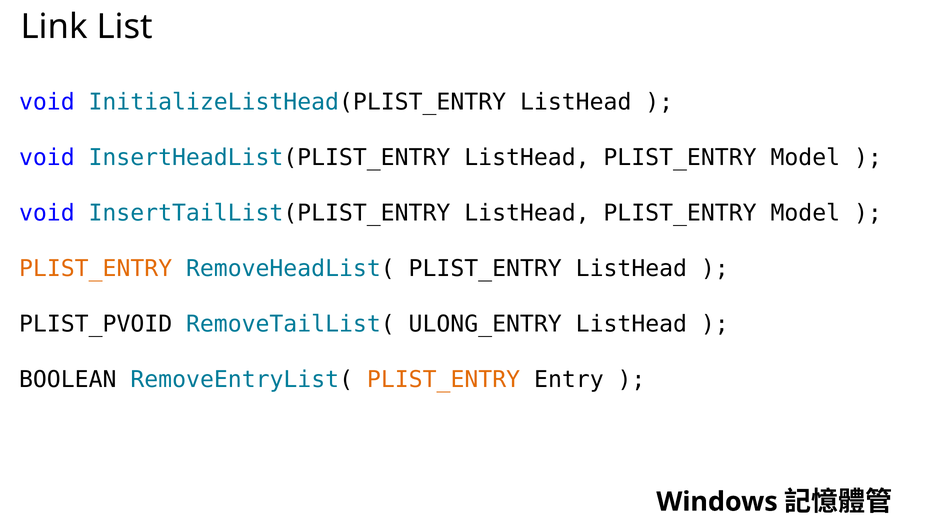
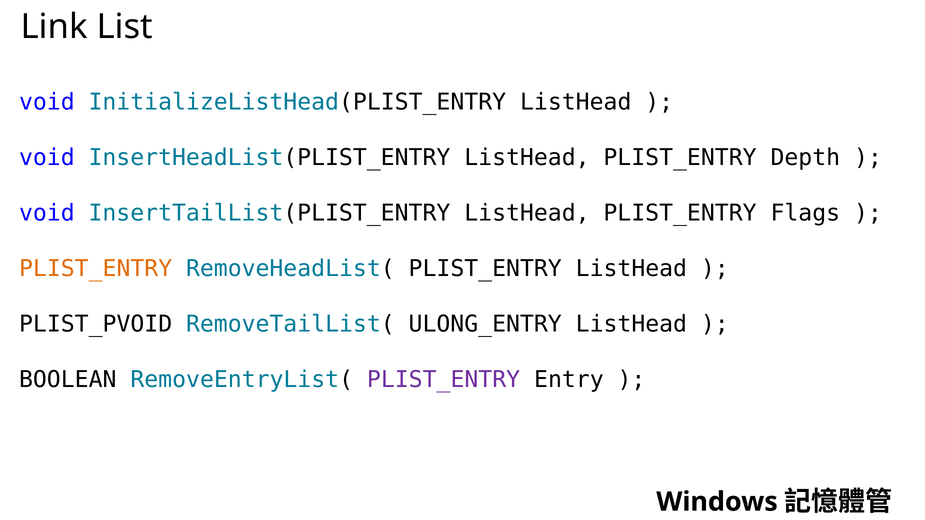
InsertHeadList(PLIST_ENTRY ListHead PLIST_ENTRY Model: Model -> Depth
InsertTailList(PLIST_ENTRY ListHead PLIST_ENTRY Model: Model -> Flags
PLIST_ENTRY at (444, 380) colour: orange -> purple
